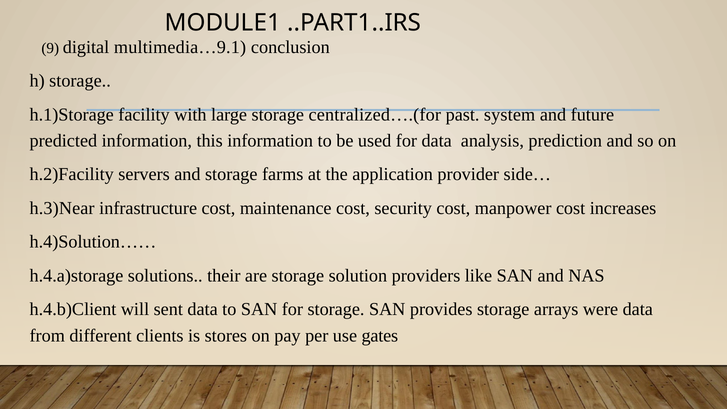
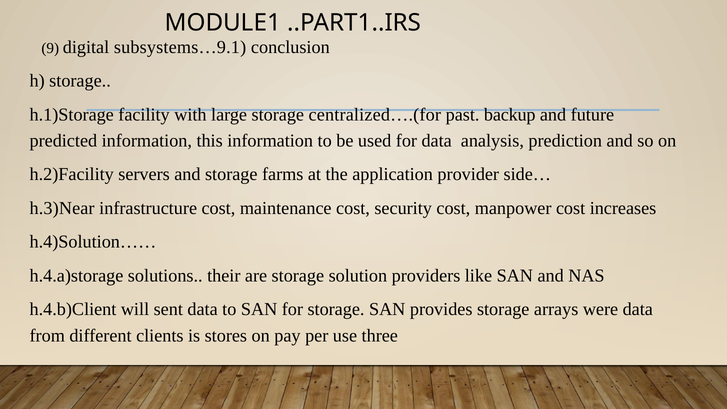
multimedia…9.1: multimedia…9.1 -> subsystems…9.1
system: system -> backup
gates: gates -> three
